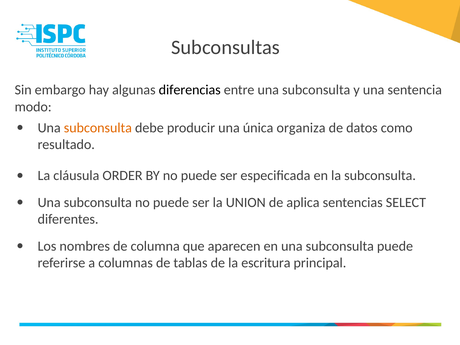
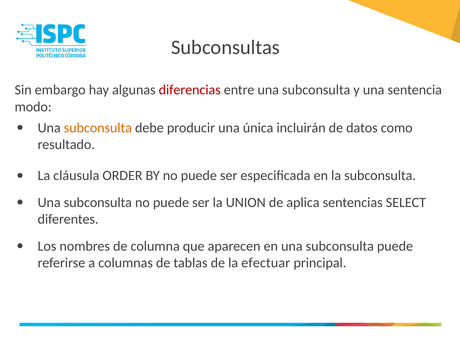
diferencias colour: black -> red
organiza: organiza -> incluirán
escritura: escritura -> efectuar
